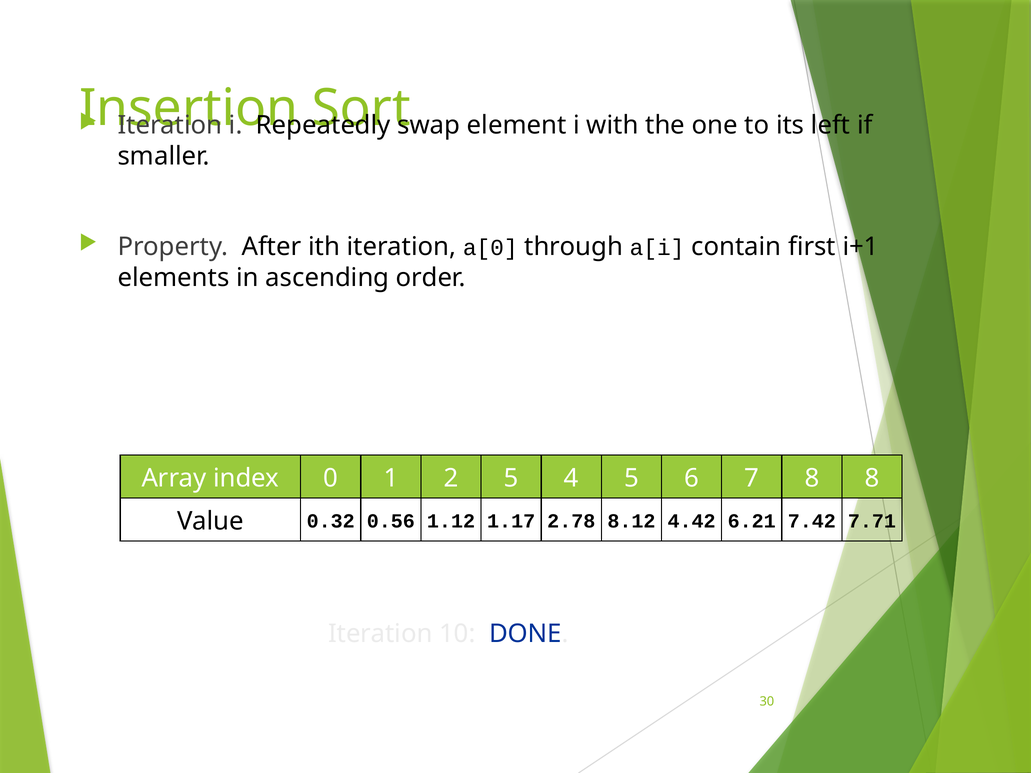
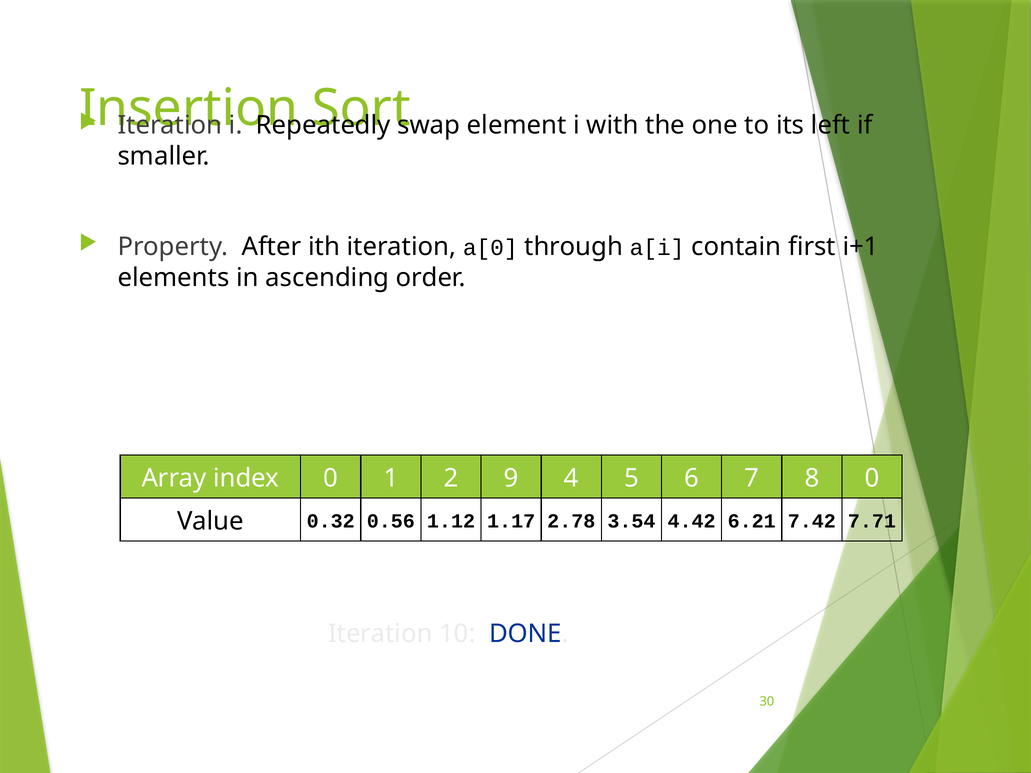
2 5: 5 -> 9
8 8: 8 -> 0
8.12: 8.12 -> 3.54
